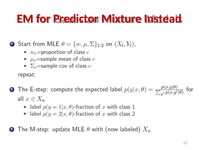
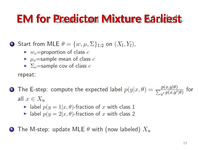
Instead: Instead -> Earliest
